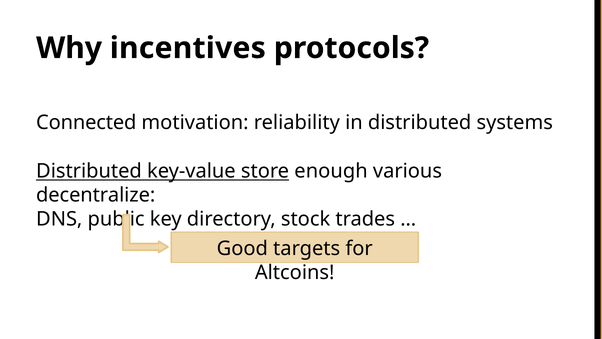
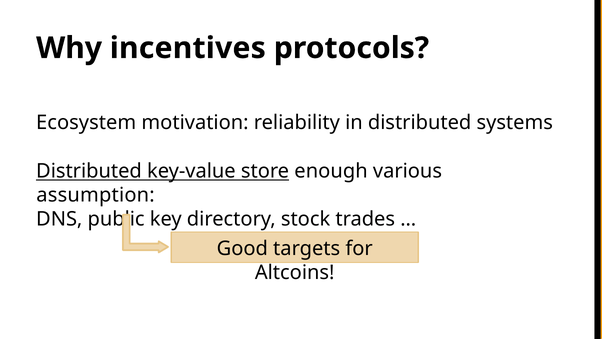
Connected: Connected -> Ecosystem
decentralize: decentralize -> assumption
